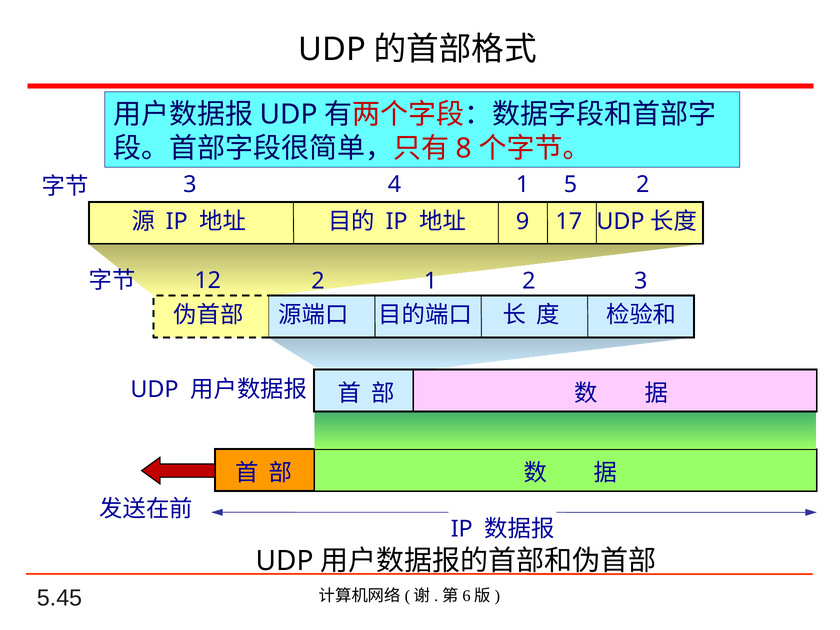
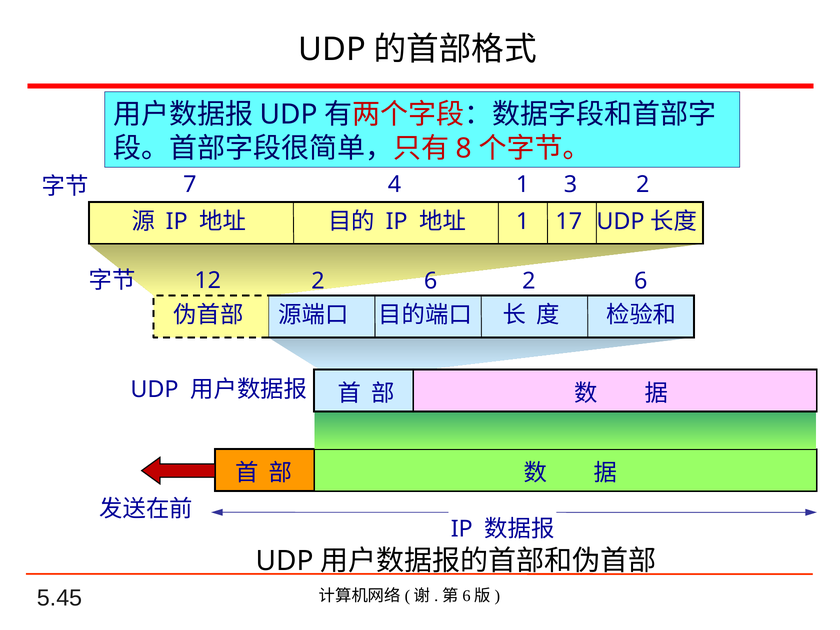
3 at (190, 185): 3 -> 7
5: 5 -> 3
9 at (523, 221): 9 -> 1
12 2 1: 1 -> 6
3 at (641, 281): 3 -> 6
